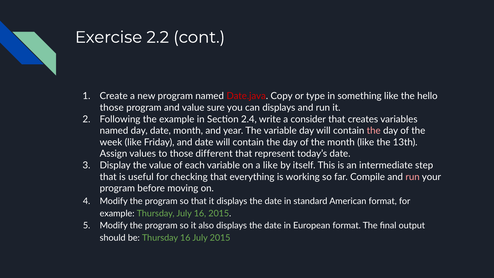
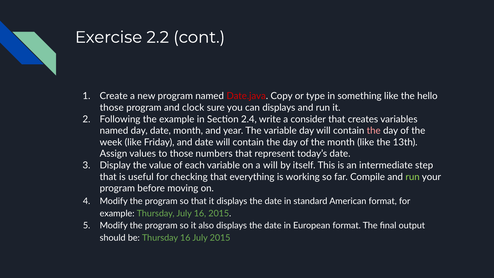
and value: value -> clock
different: different -> numbers
a like: like -> will
run at (413, 177) colour: pink -> light green
